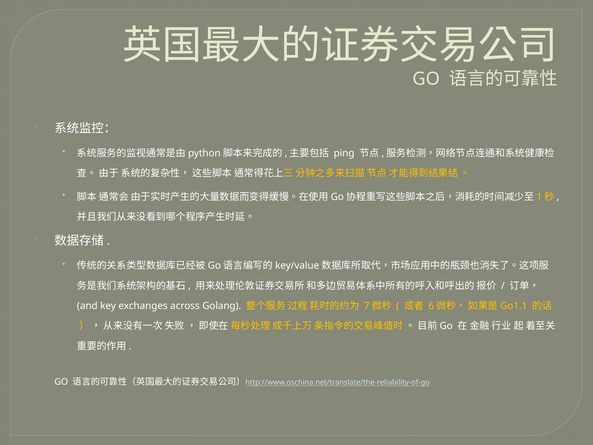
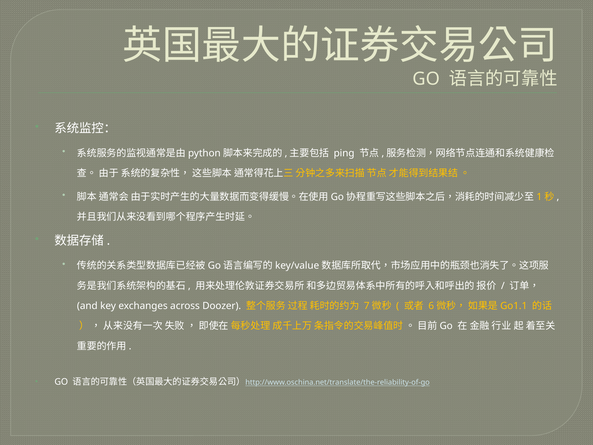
Golang: Golang -> Doozer
